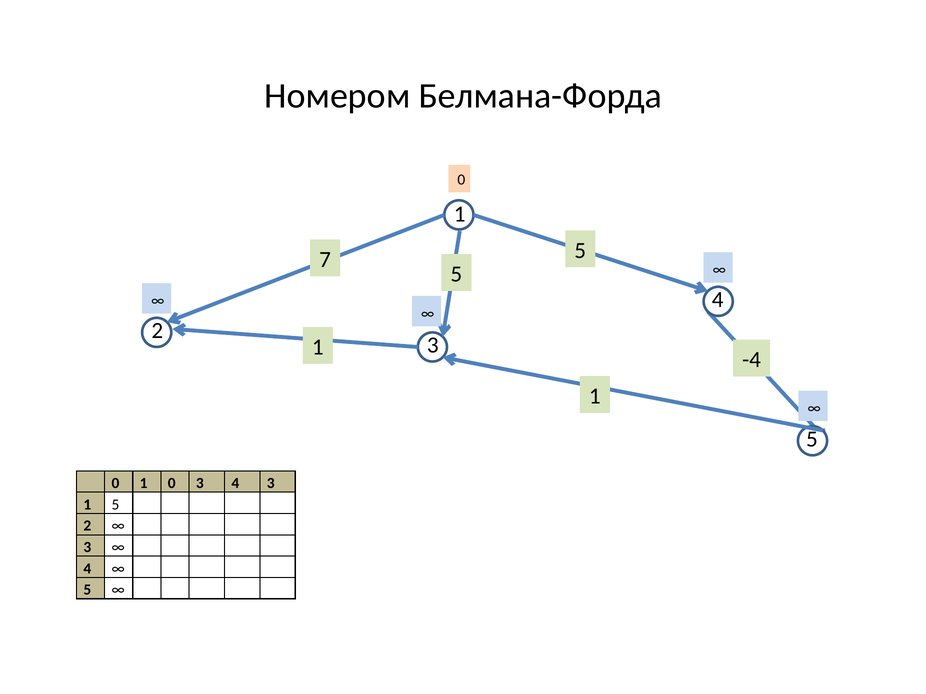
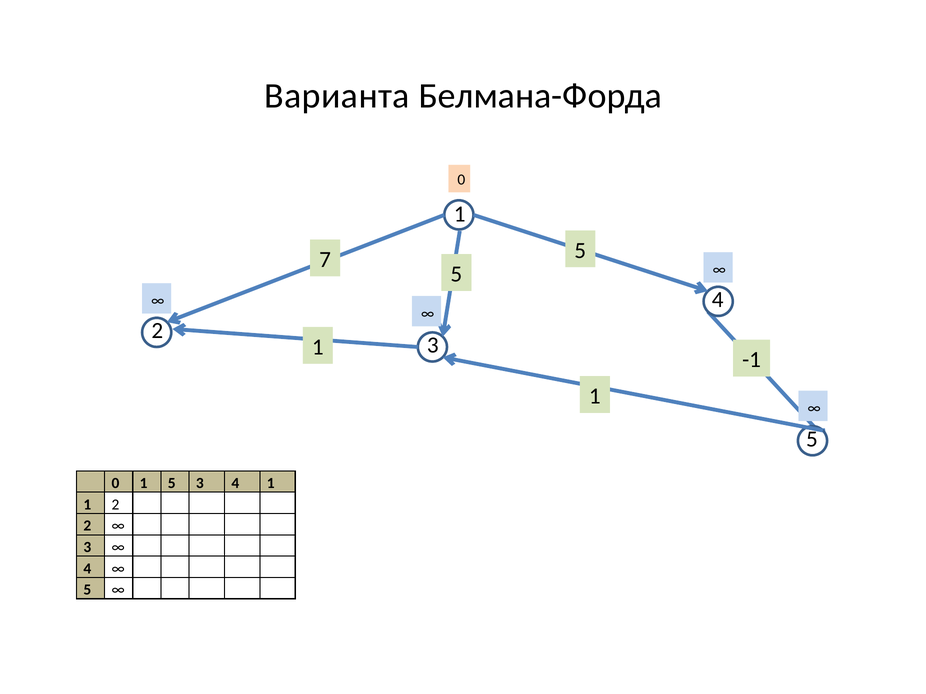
Номером: Номером -> Варианта
-4: -4 -> -1
0 1 0: 0 -> 5
4 3: 3 -> 1
5 at (115, 505): 5 -> 2
